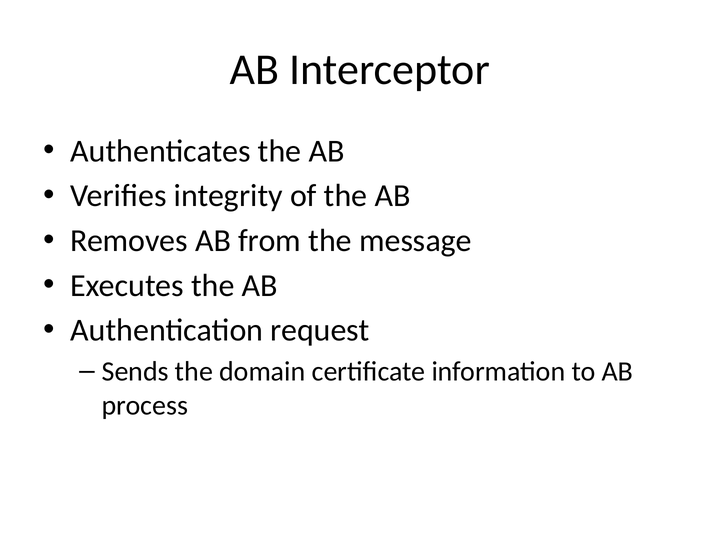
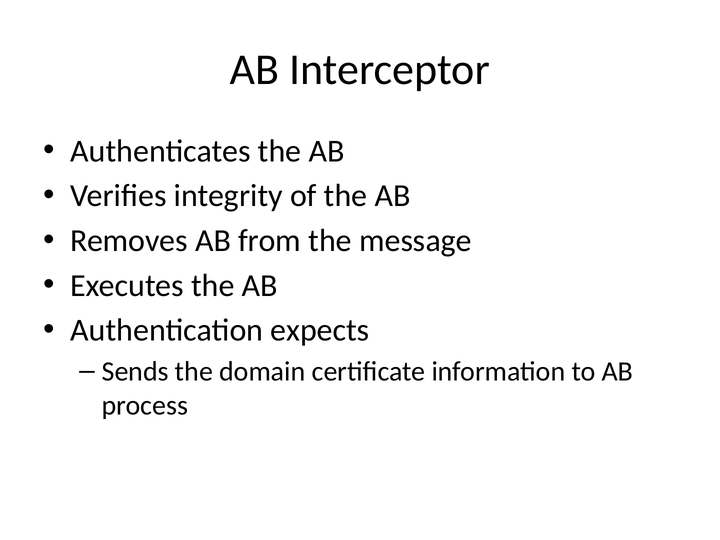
request: request -> expects
